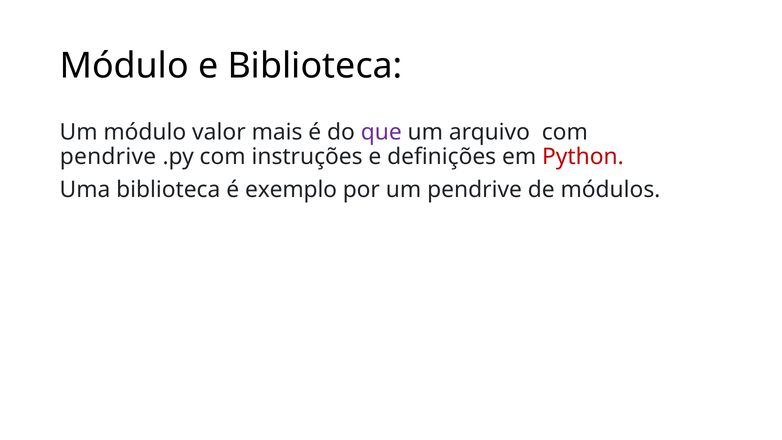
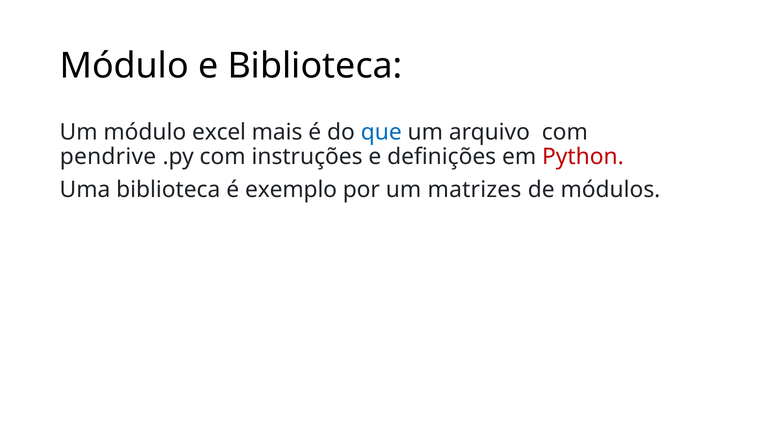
valor: valor -> excel
que colour: purple -> blue
um pendrive: pendrive -> matrizes
